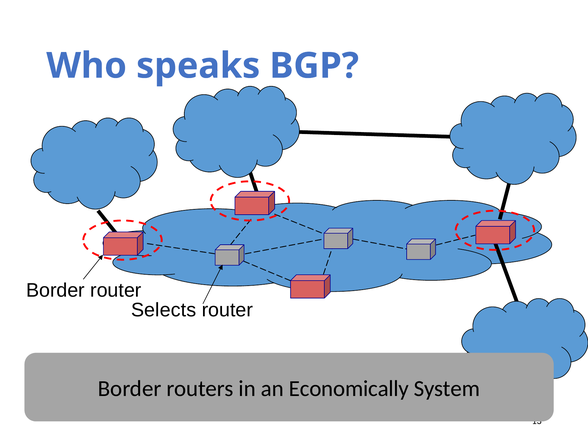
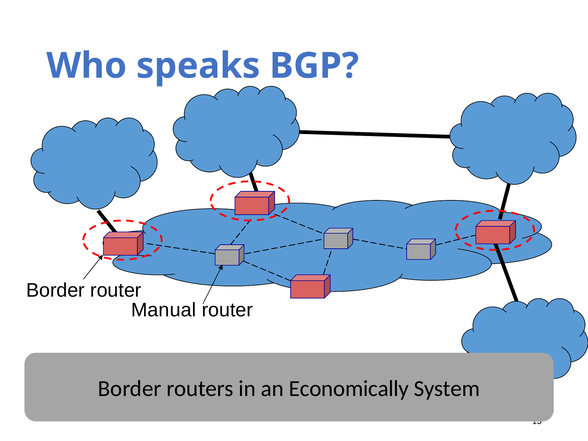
Selects: Selects -> Manual
